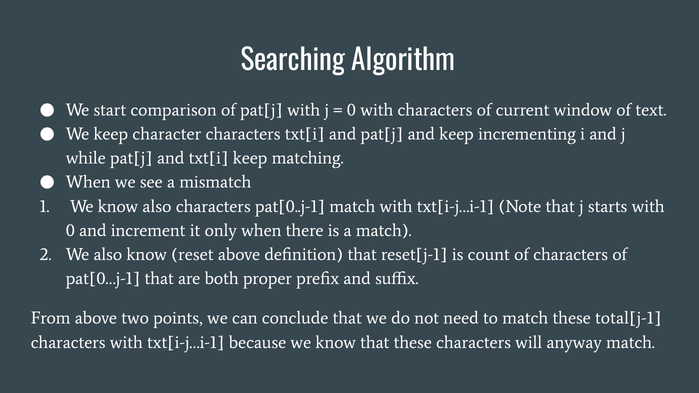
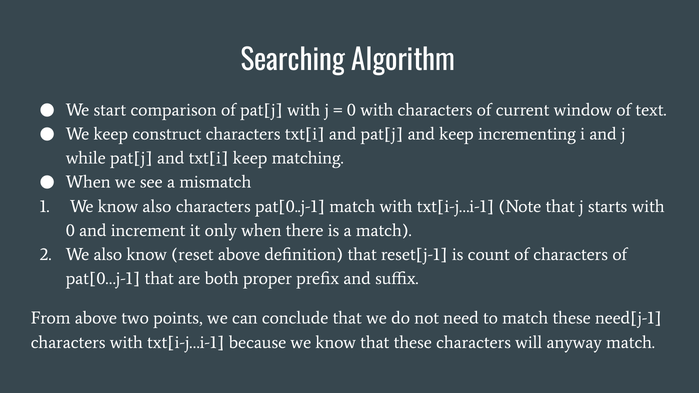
character: character -> construct
total[j-1: total[j-1 -> need[j-1
